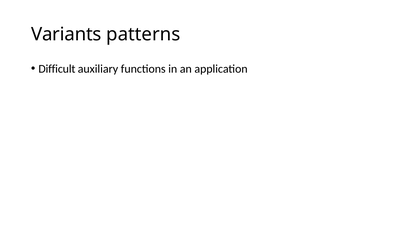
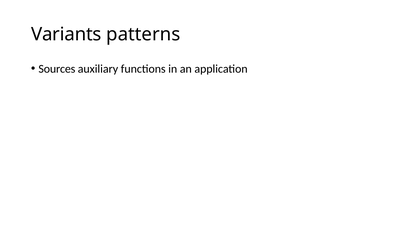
Difficult: Difficult -> Sources
